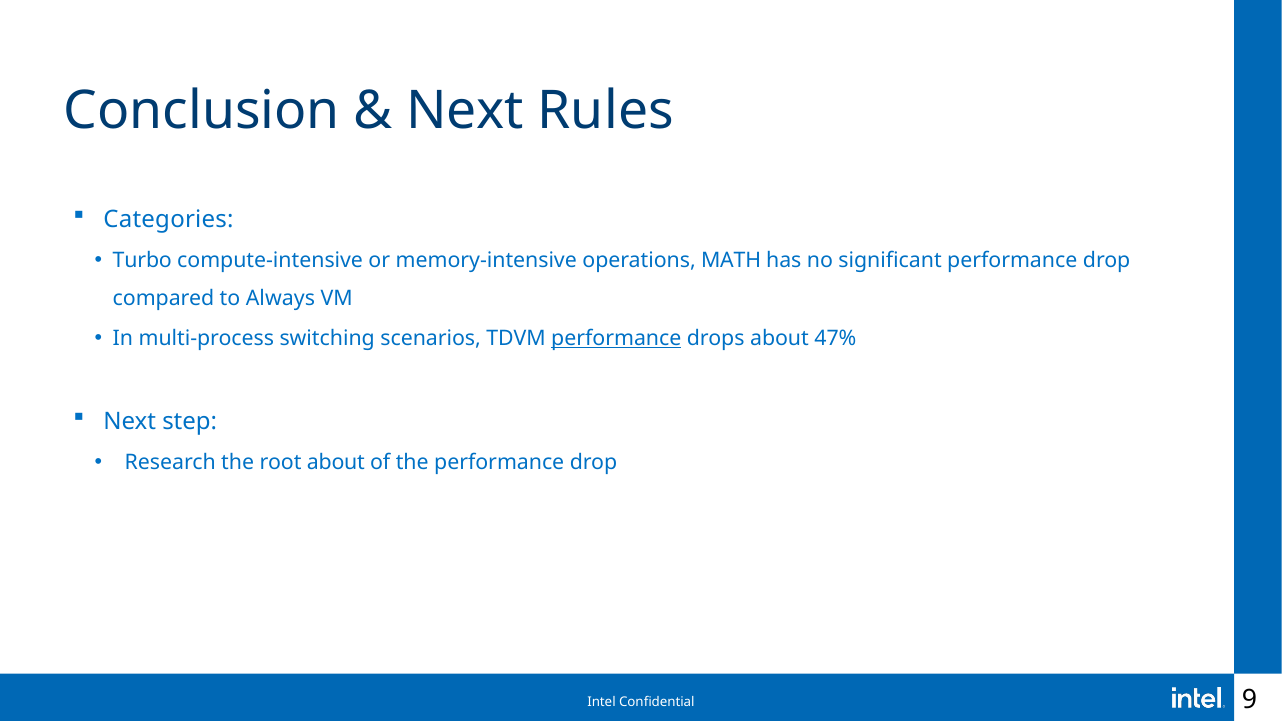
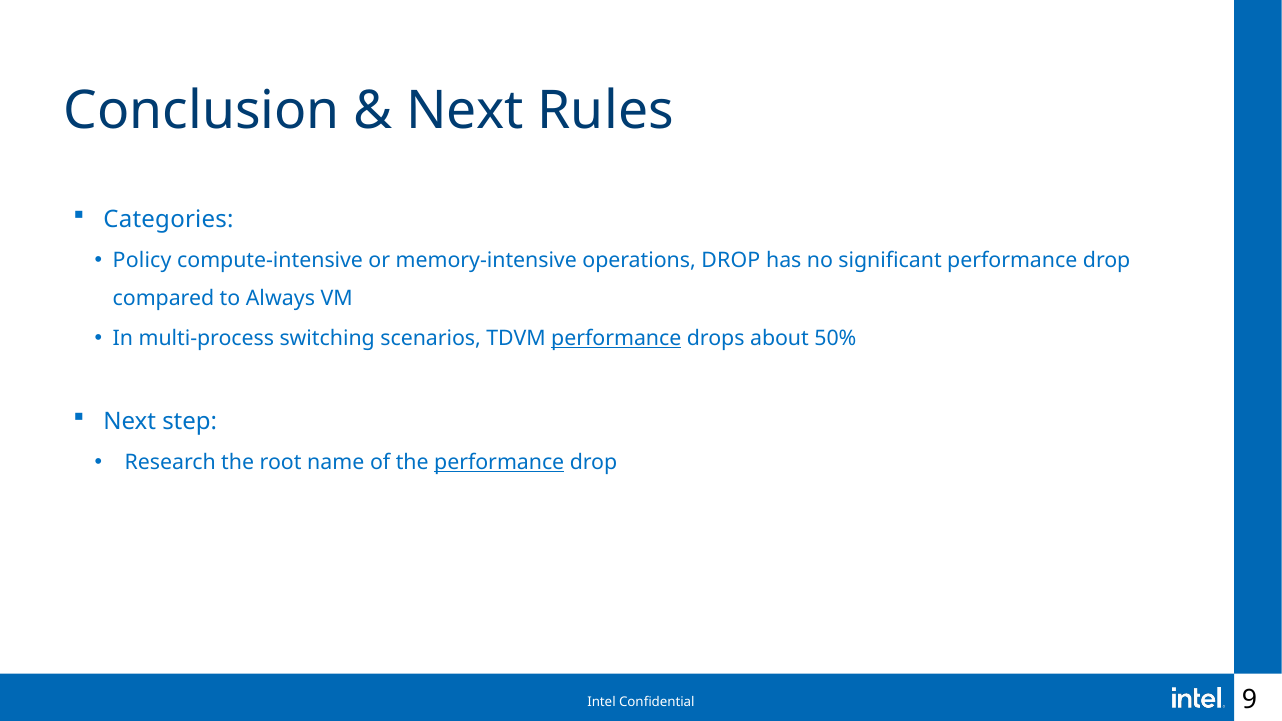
Turbo: Turbo -> Policy
operations MATH: MATH -> DROP
47%: 47% -> 50%
root about: about -> name
performance at (499, 463) underline: none -> present
